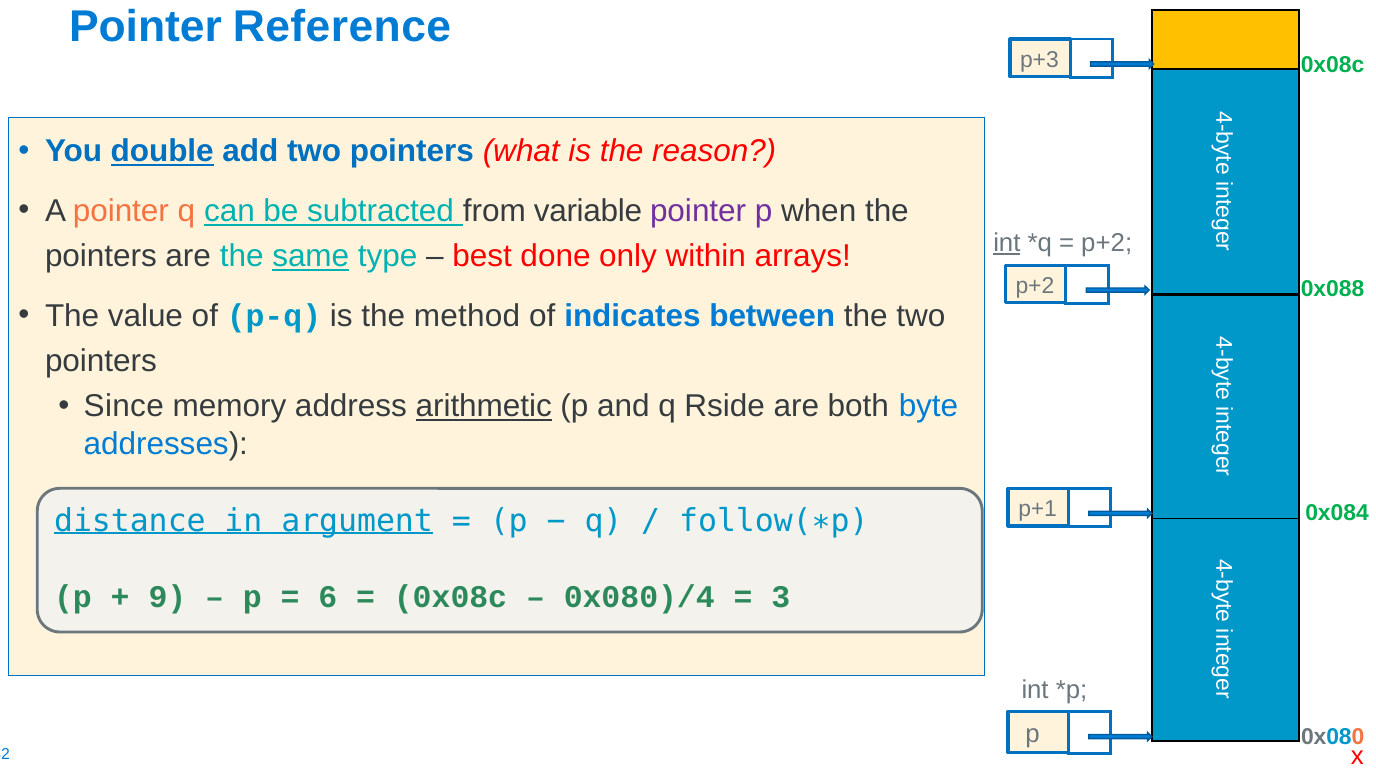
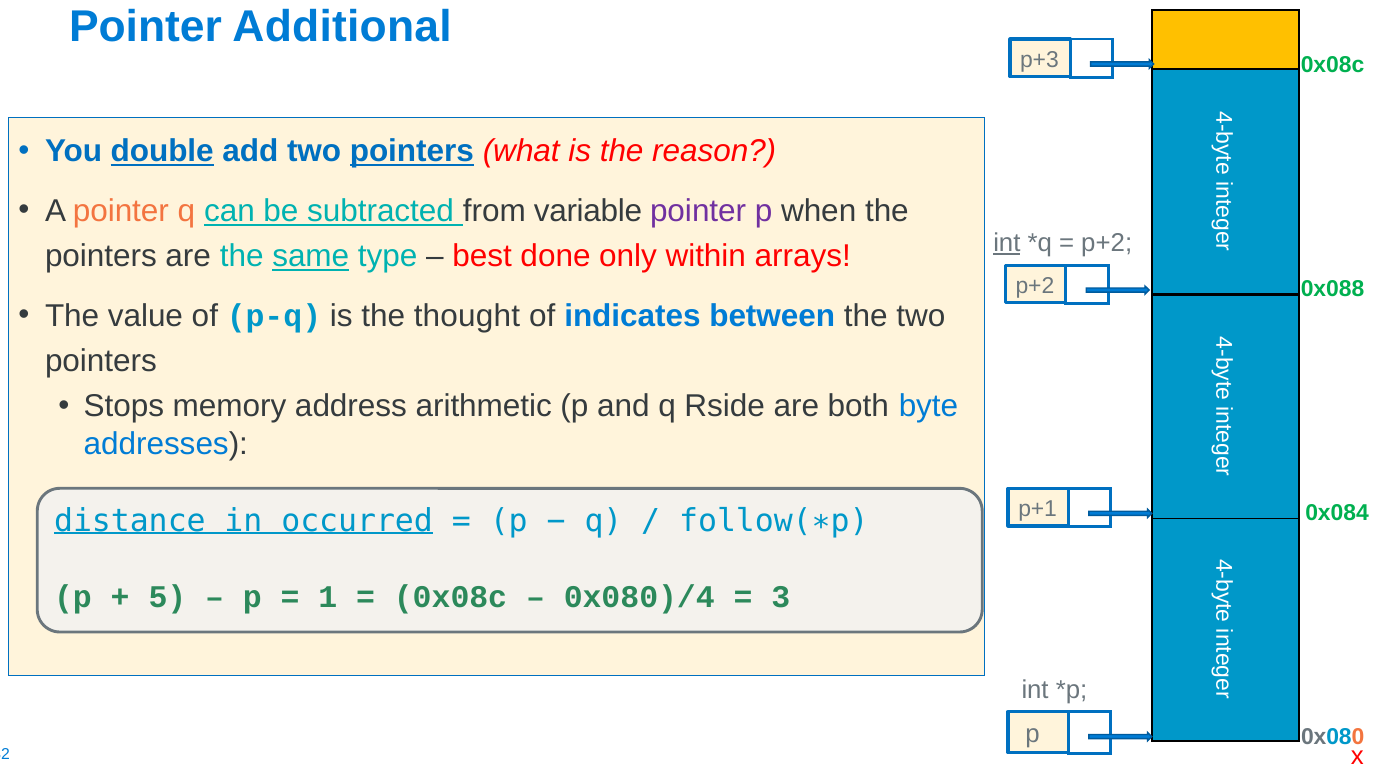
Reference: Reference -> Additional
pointers at (412, 151) underline: none -> present
method: method -> thought
Since: Since -> Stops
arithmetic underline: present -> none
argument: argument -> occurred
9: 9 -> 5
6: 6 -> 1
